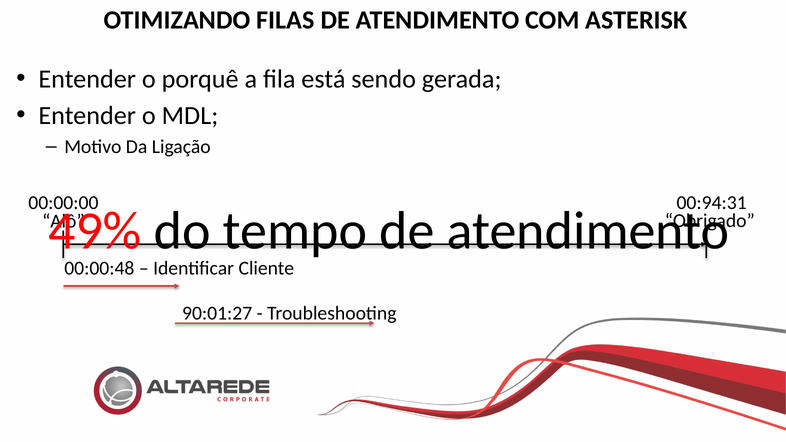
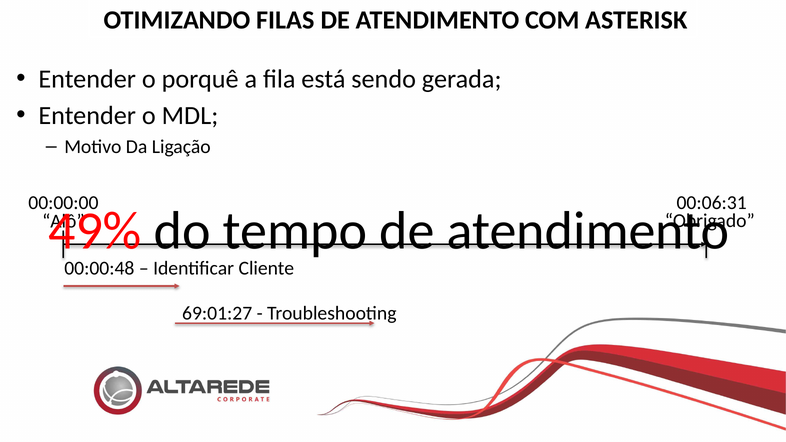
00:94:31: 00:94:31 -> 00:06:31
90:01:27: 90:01:27 -> 69:01:27
